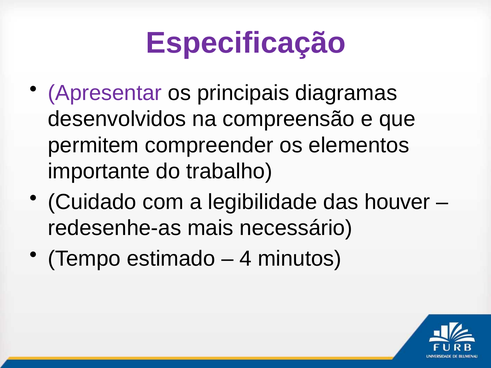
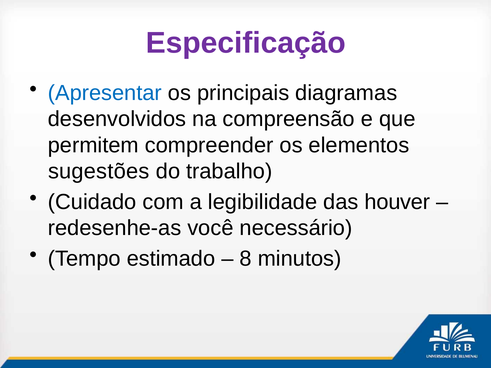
Apresentar colour: purple -> blue
importante: importante -> sugestões
mais: mais -> você
4: 4 -> 8
